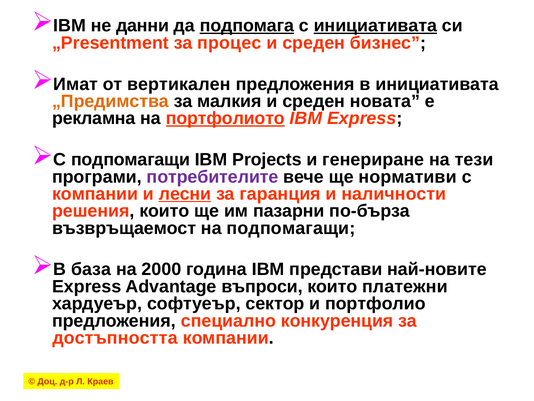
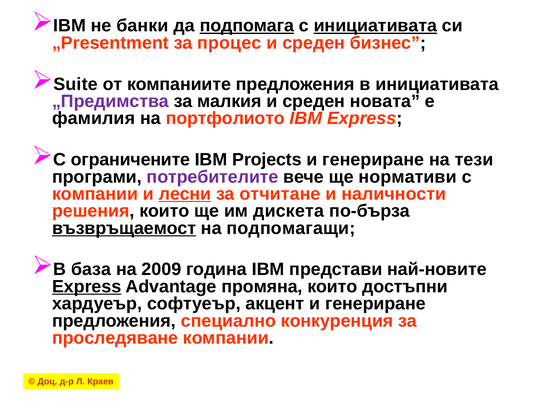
данни: данни -> банки
Имат: Имат -> Suite
вертикален: вертикален -> компаниите
„Предимства colour: orange -> purple
рекламна: рекламна -> фамилия
портфолиото underline: present -> none
С подпомагащи: подпомагащи -> ограничените
гаранция: гаранция -> отчитане
пазарни: пазарни -> дискета
възвръщаемост underline: none -> present
2000: 2000 -> 2009
Express at (87, 286) underline: none -> present
въпроси: въпроси -> промяна
платежни: платежни -> достъпни
сектор: сектор -> акцент
портфолио at (375, 303): портфолио -> генериране
достъпността: достъпността -> проследяване
